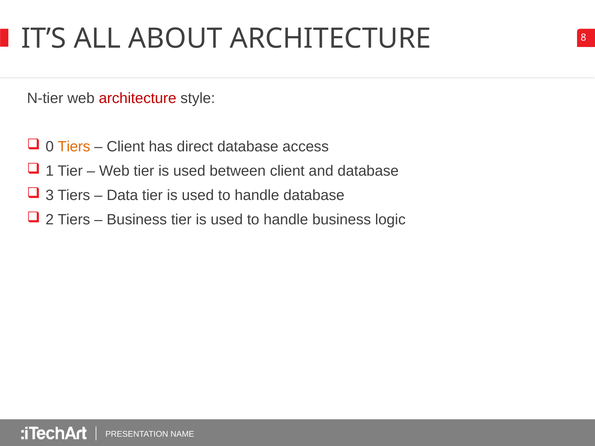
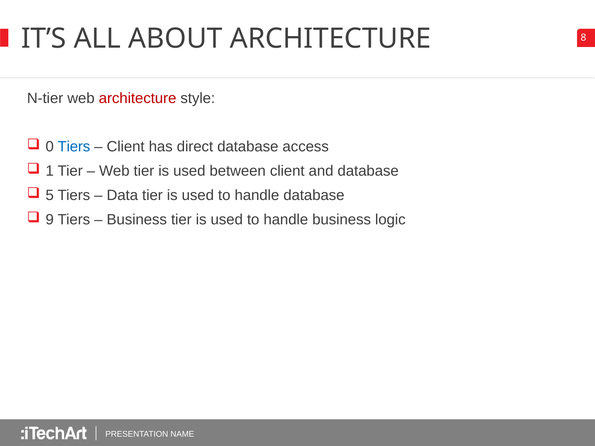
Tiers at (74, 147) colour: orange -> blue
3: 3 -> 5
2: 2 -> 9
